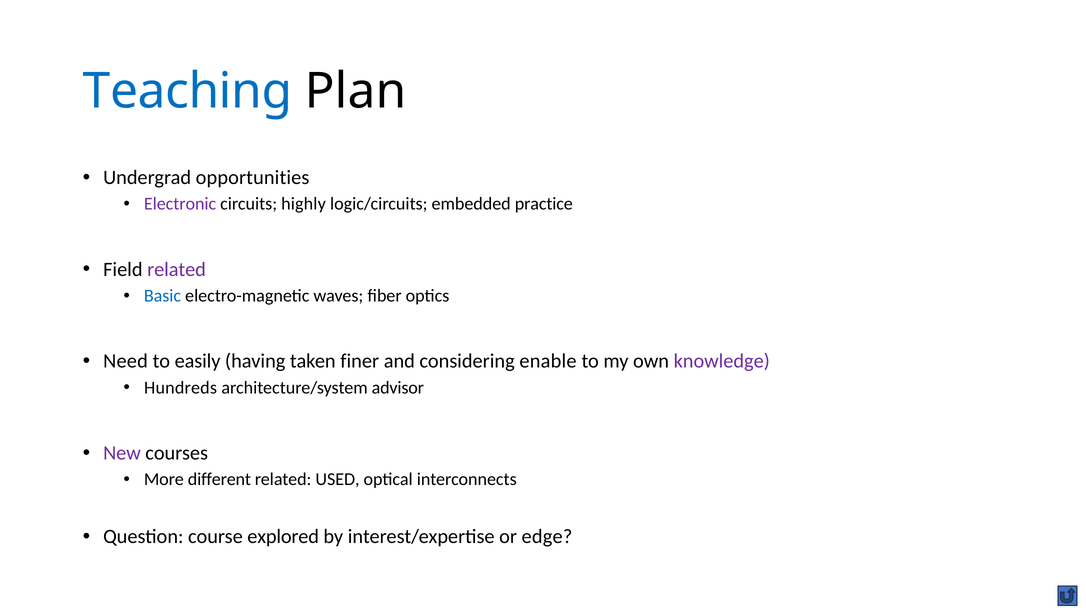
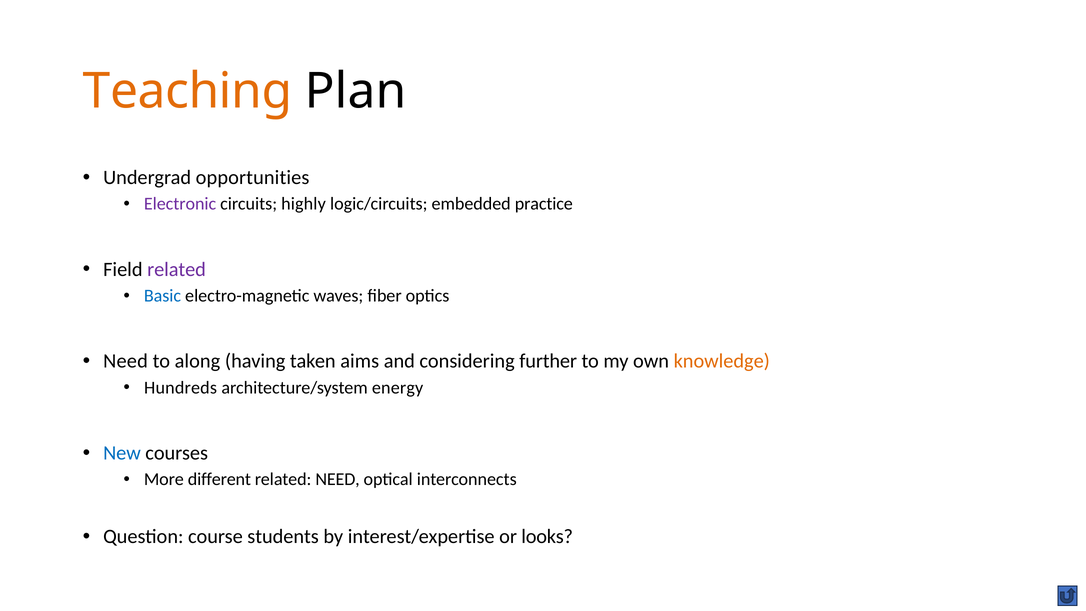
Teaching colour: blue -> orange
easily: easily -> along
finer: finer -> aims
enable: enable -> further
knowledge colour: purple -> orange
advisor: advisor -> energy
New colour: purple -> blue
related USED: USED -> NEED
explored: explored -> students
edge: edge -> looks
